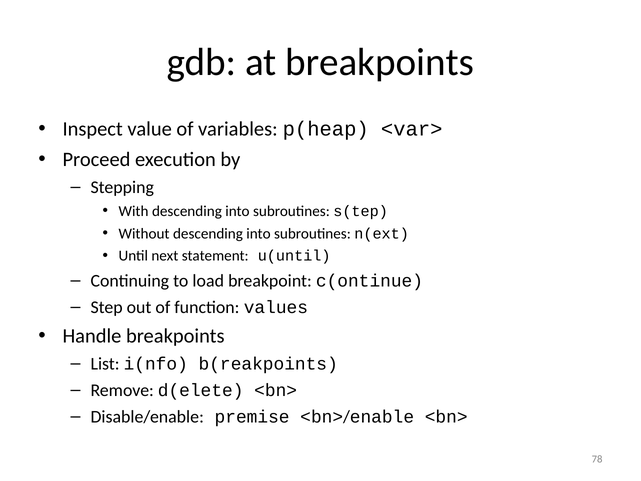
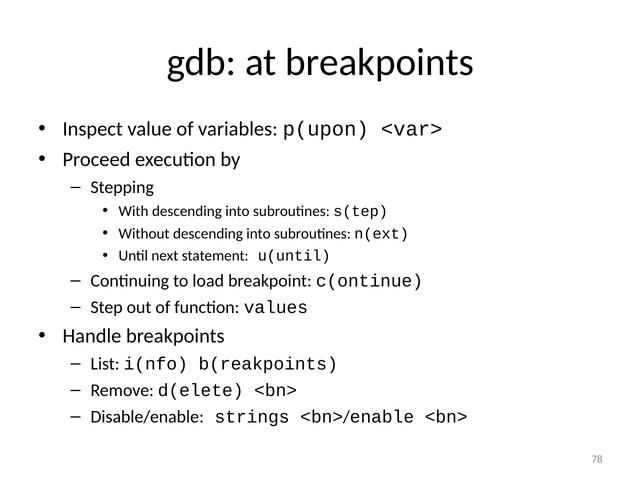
p(heap: p(heap -> p(upon
premise: premise -> strings
